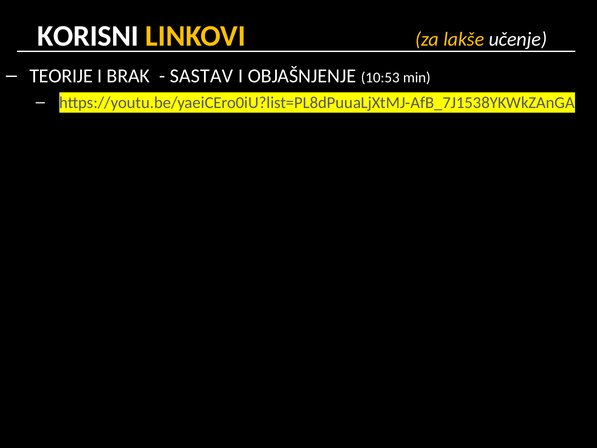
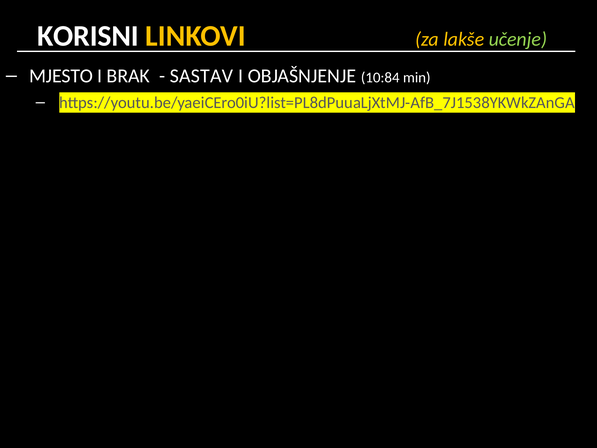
učenje colour: white -> light green
TEORIJE: TEORIJE -> MJESTO
10:53: 10:53 -> 10:84
